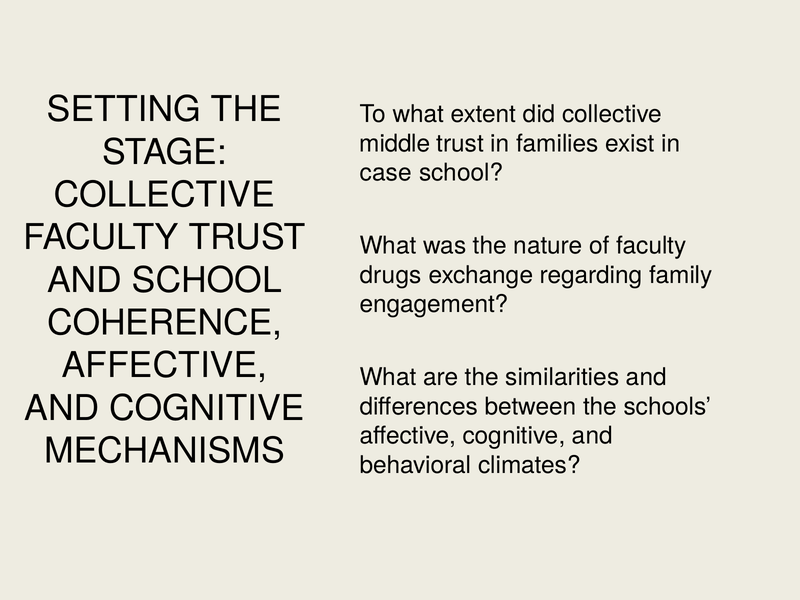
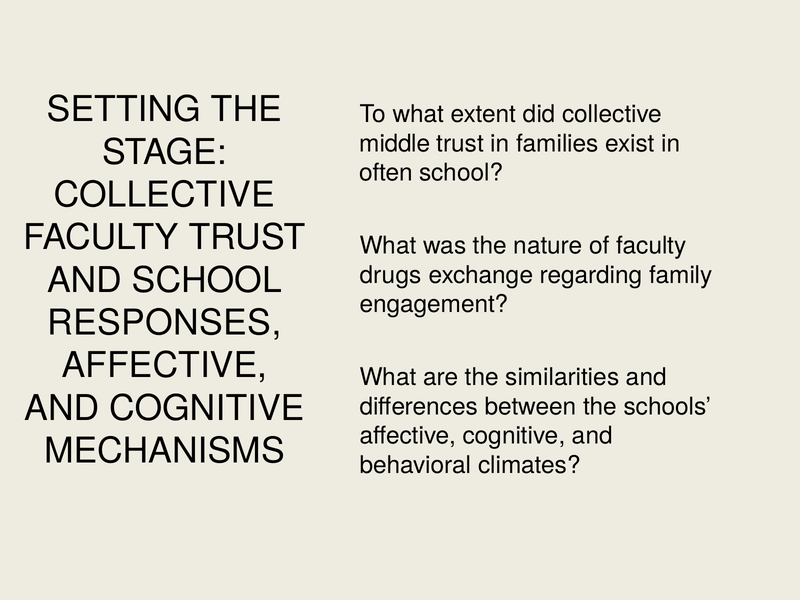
case: case -> often
COHERENCE: COHERENCE -> RESPONSES
